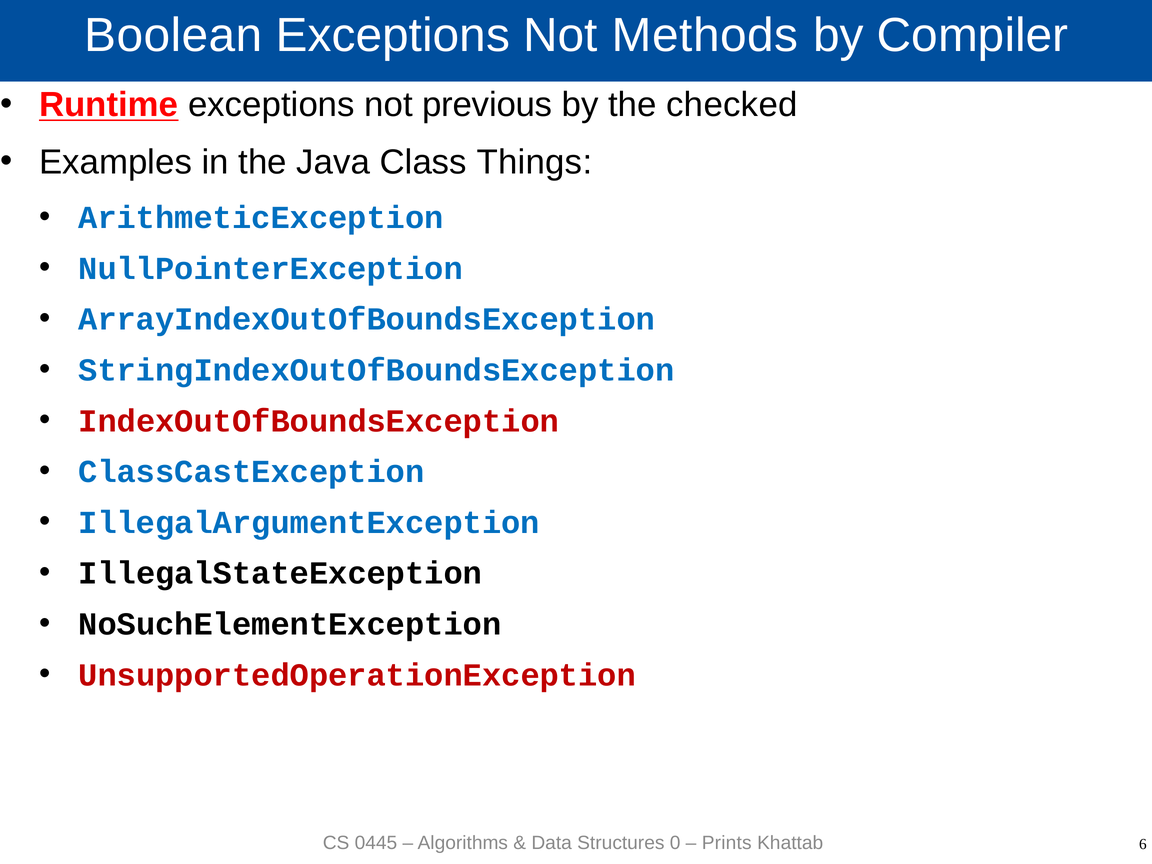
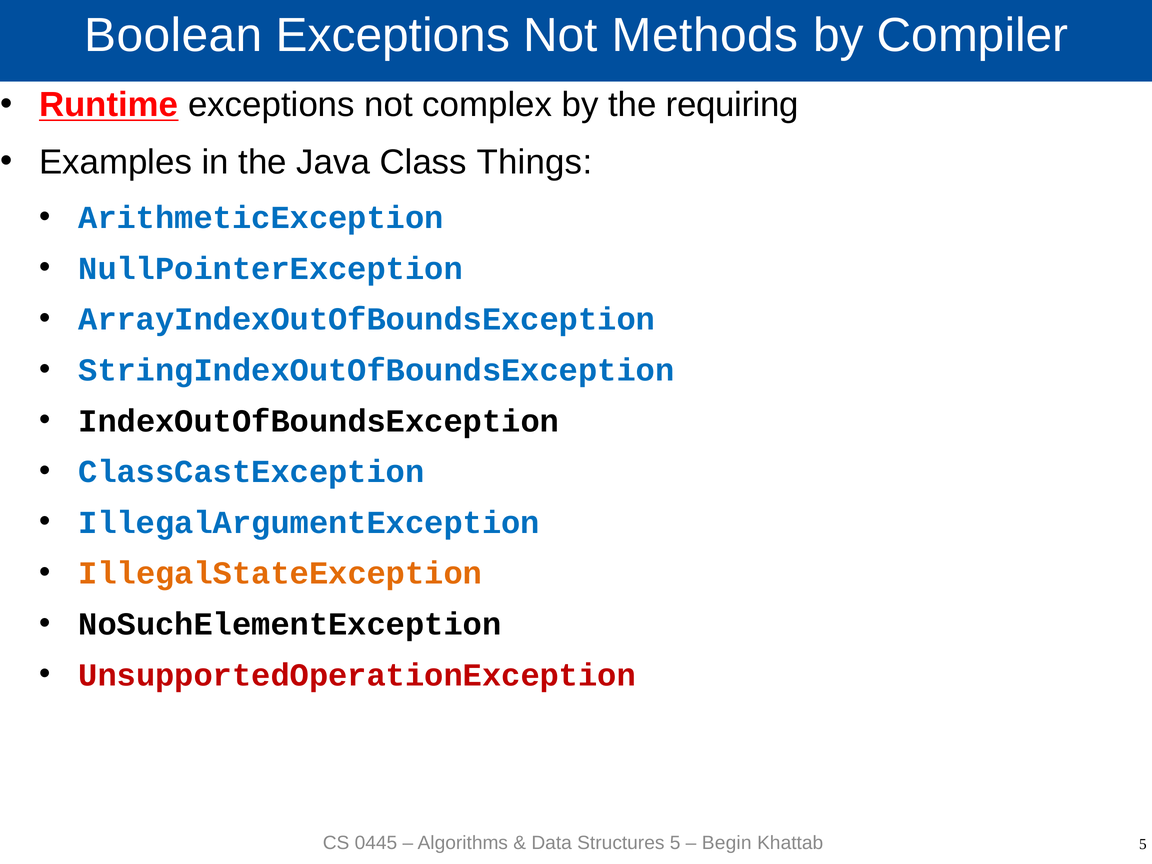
previous: previous -> complex
checked: checked -> requiring
IndexOutOfBoundsException colour: red -> black
IllegalStateException colour: black -> orange
Structures 0: 0 -> 5
Prints: Prints -> Begin
Khattab 6: 6 -> 5
